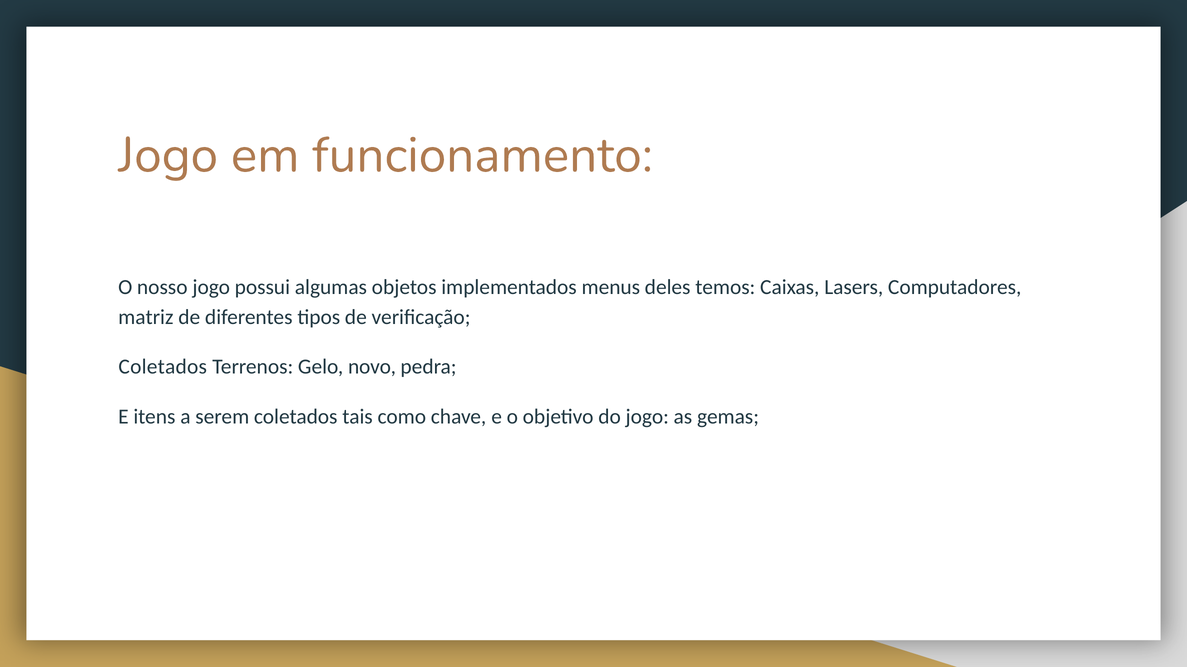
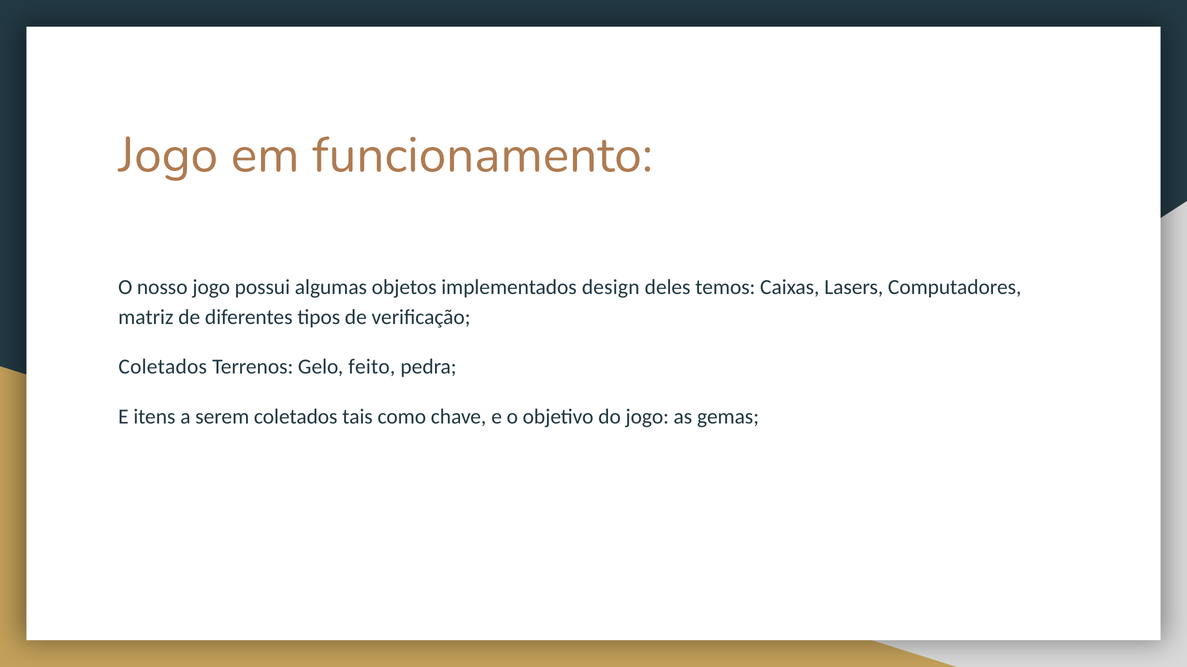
menus: menus -> design
novo: novo -> feito
